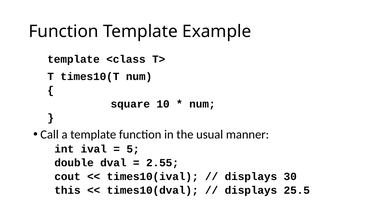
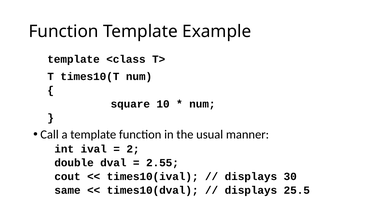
5: 5 -> 2
this: this -> same
